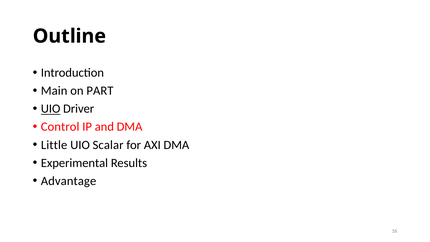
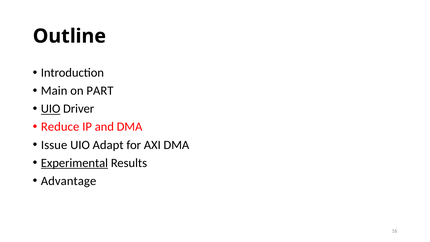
Control: Control -> Reduce
Little: Little -> Issue
Scalar: Scalar -> Adapt
Experimental underline: none -> present
